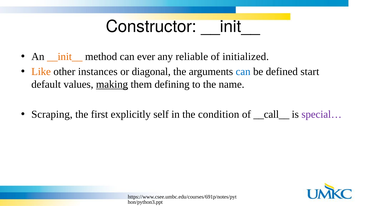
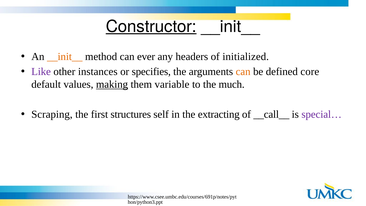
Constructor underline: none -> present
reliable: reliable -> headers
Like colour: orange -> purple
diagonal: diagonal -> specifies
can at (243, 72) colour: blue -> orange
start: start -> core
defining: defining -> variable
name: name -> much
explicitly: explicitly -> structures
condition: condition -> extracting
